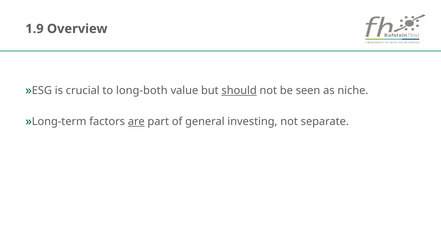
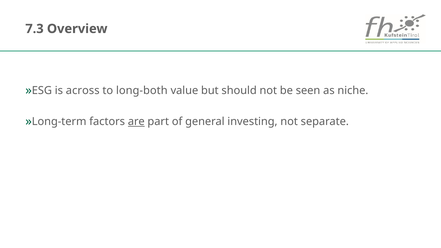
1.9: 1.9 -> 7.3
crucial: crucial -> across
should underline: present -> none
